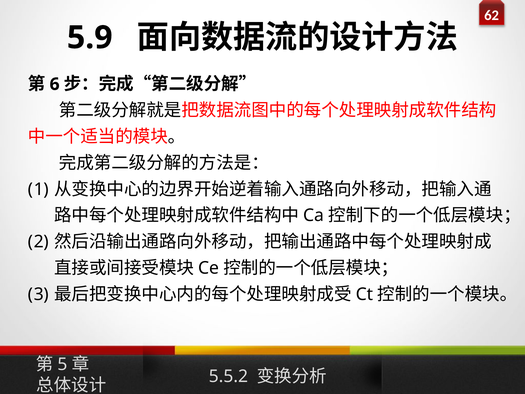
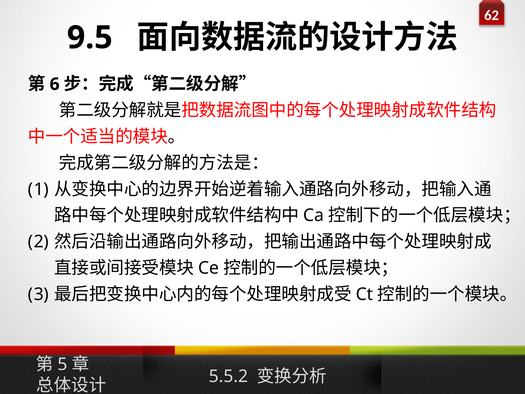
5.9: 5.9 -> 9.5
